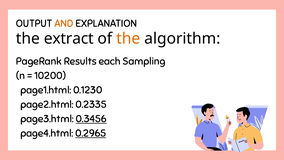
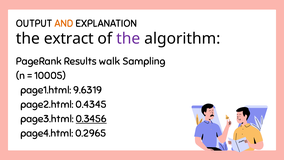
the at (128, 38) colour: orange -> purple
each: each -> walk
10200: 10200 -> 10005
0.1230: 0.1230 -> 9.6319
0.2335: 0.2335 -> 0.4345
0.2965 underline: present -> none
